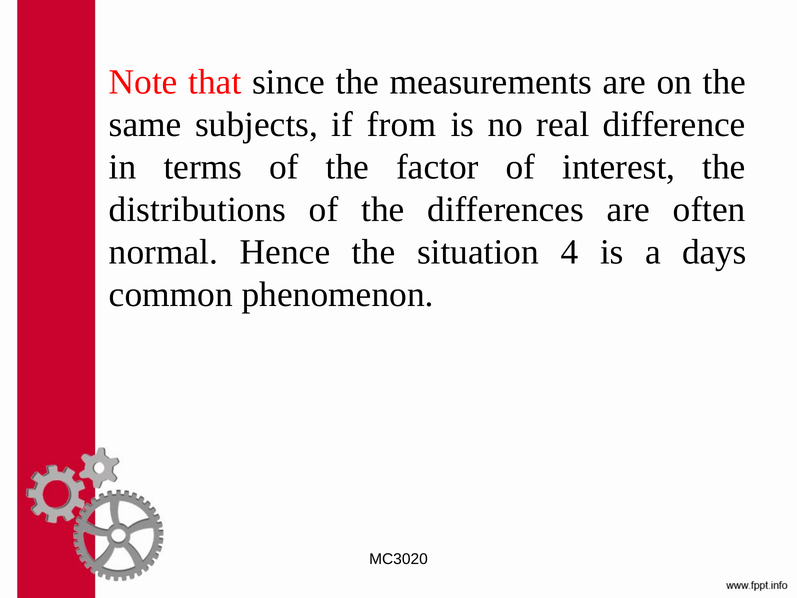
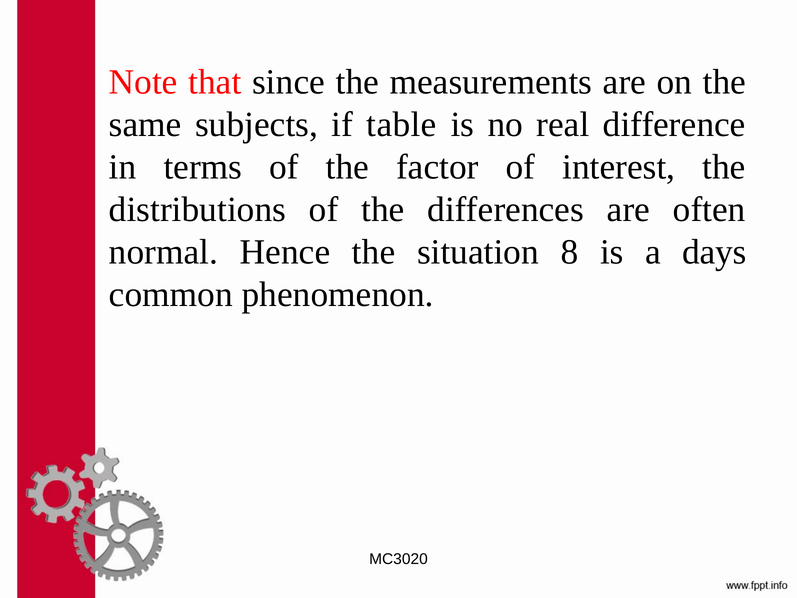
from: from -> table
4: 4 -> 8
